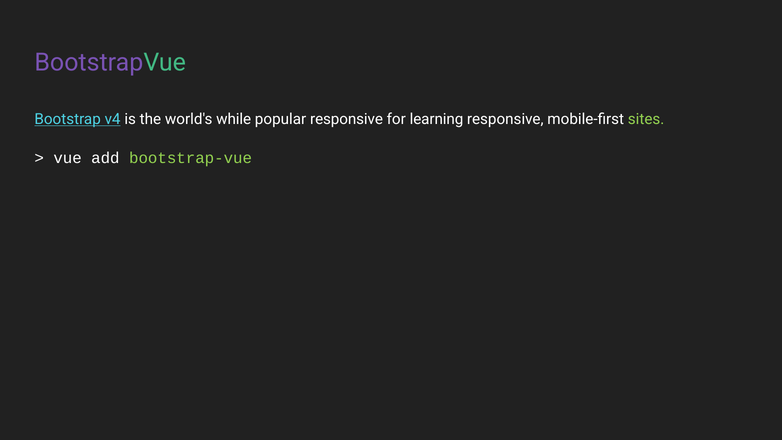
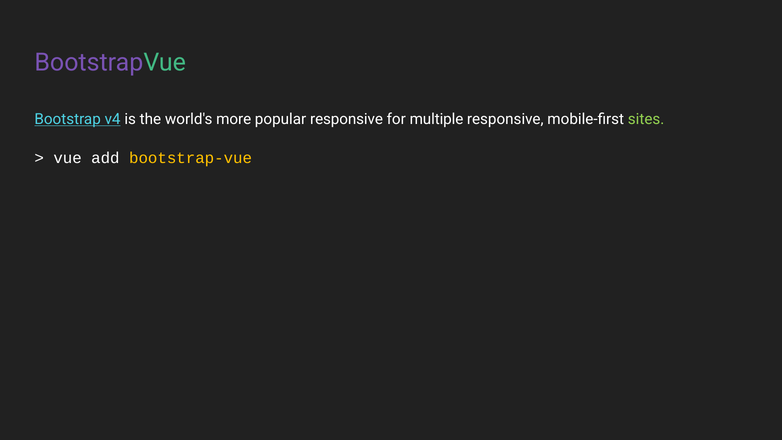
while: while -> more
learning: learning -> multiple
bootstrap-vue colour: light green -> yellow
